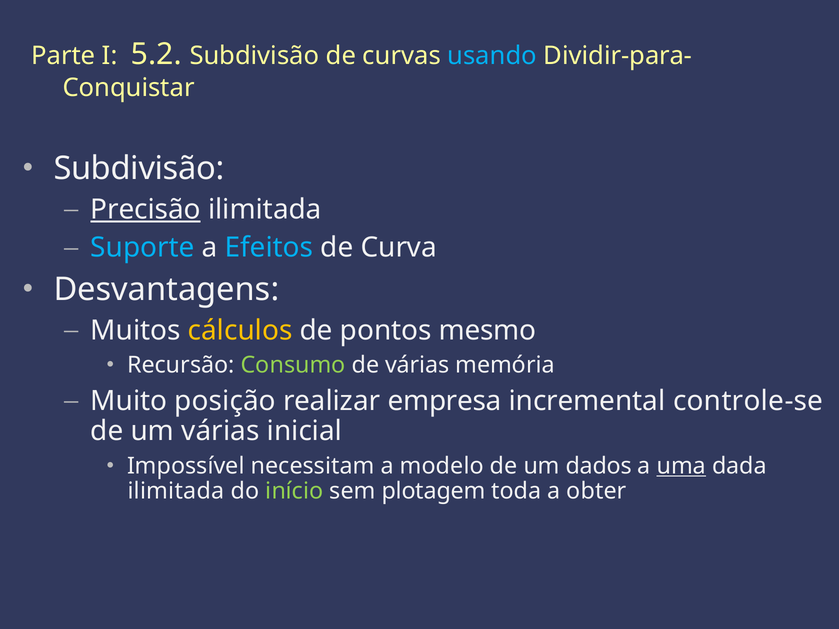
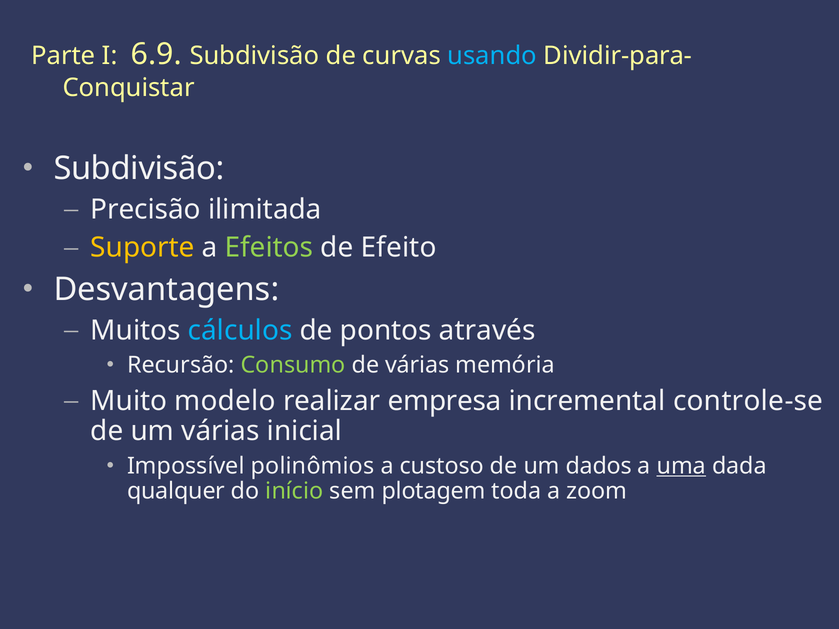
5.2: 5.2 -> 6.9
Precisão underline: present -> none
Suporte colour: light blue -> yellow
Efeitos colour: light blue -> light green
Curva: Curva -> Efeito
cálculos colour: yellow -> light blue
mesmo: mesmo -> através
posição: posição -> modelo
necessitam: necessitam -> polinômios
modelo: modelo -> custoso
ilimitada at (176, 491): ilimitada -> qualquer
obter: obter -> zoom
